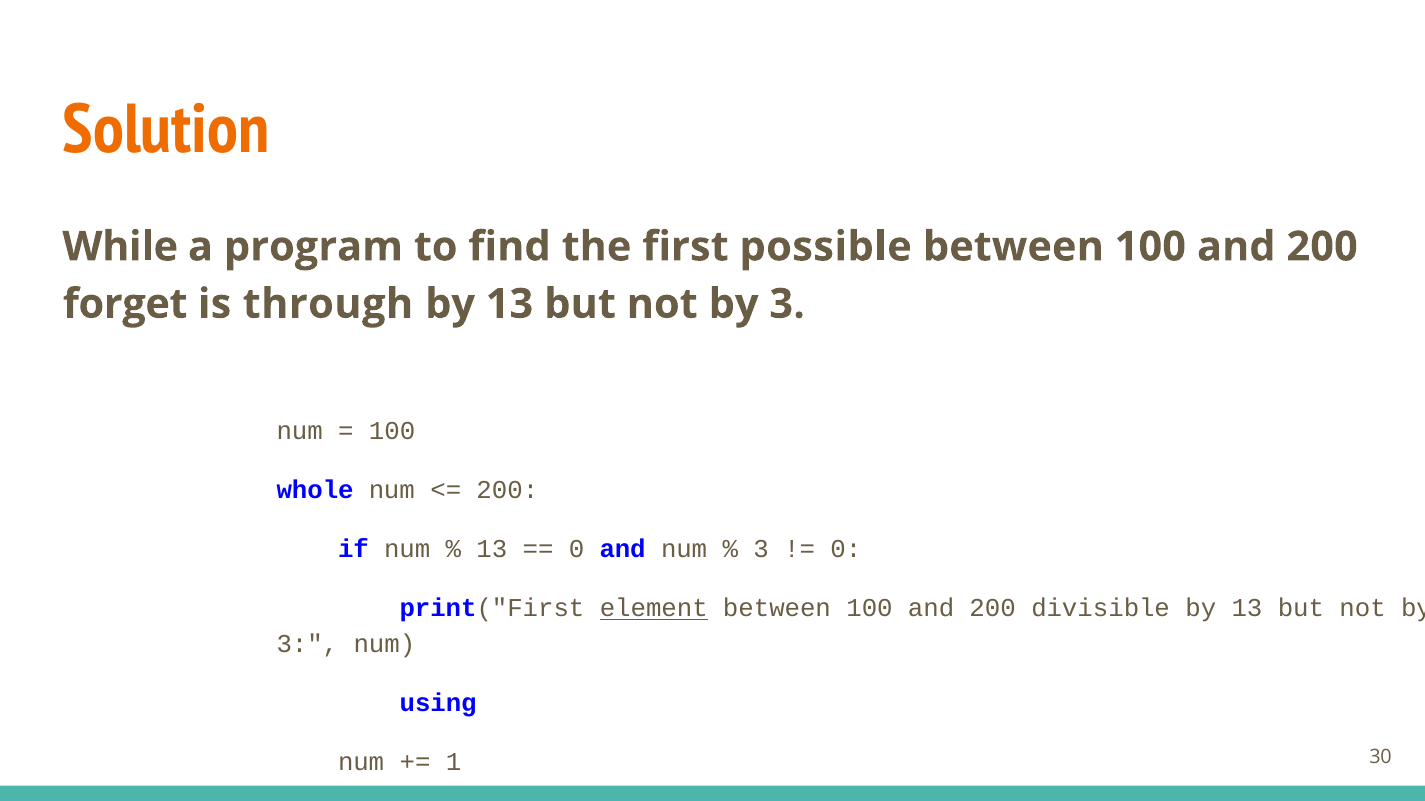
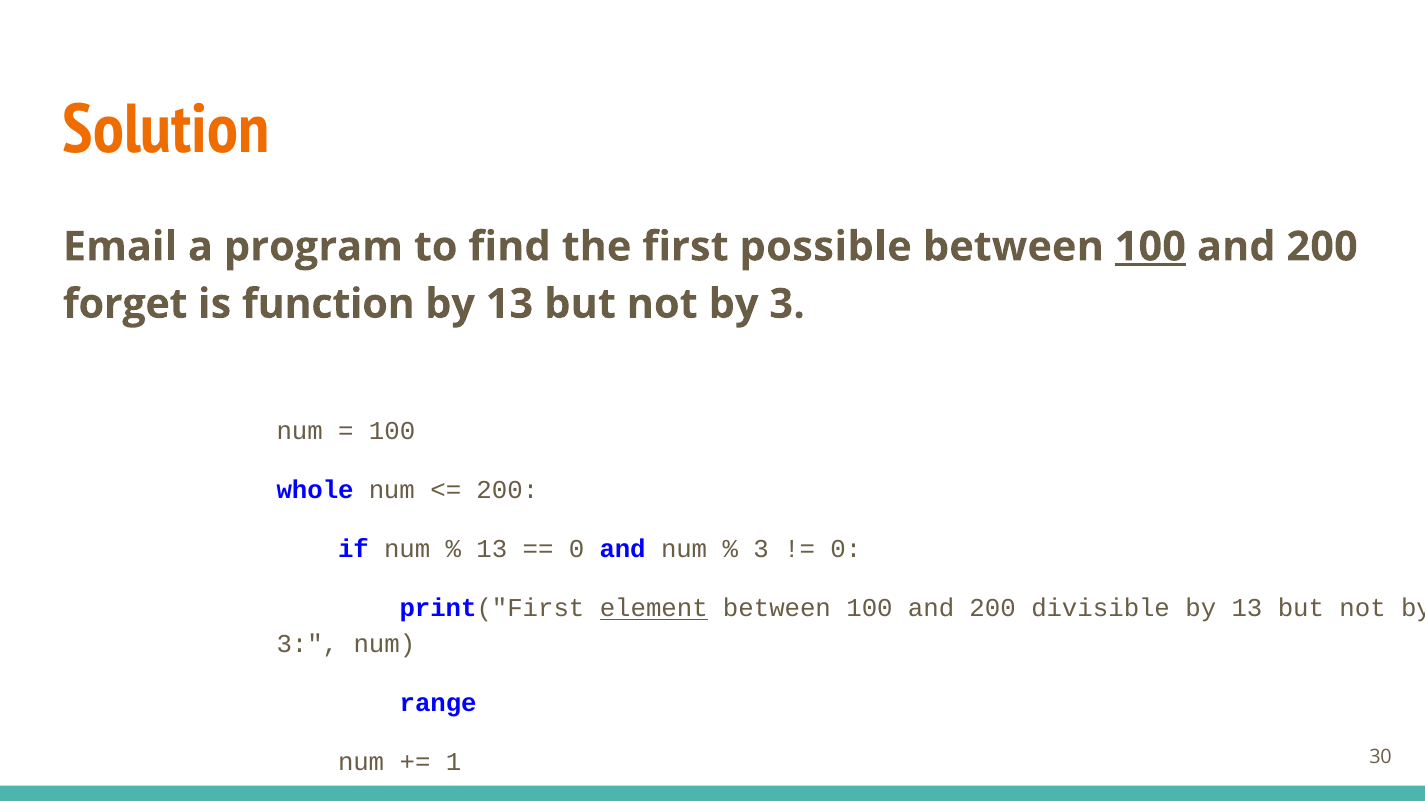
While: While -> Email
100 at (1150, 247) underline: none -> present
through: through -> function
using: using -> range
